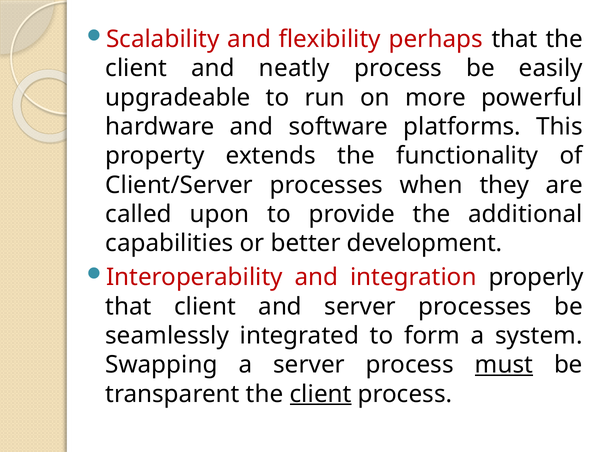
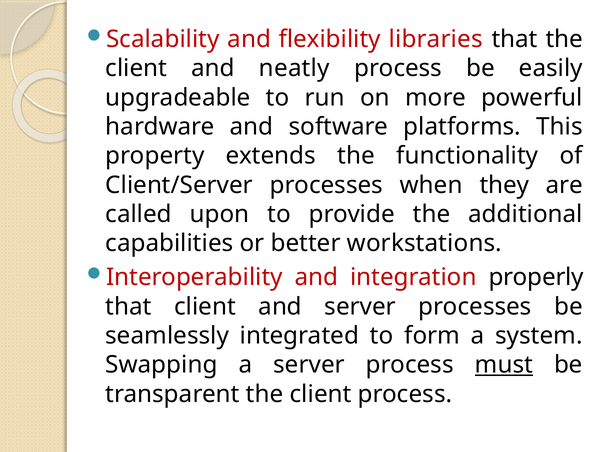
perhaps: perhaps -> libraries
development: development -> workstations
client at (321, 394) underline: present -> none
